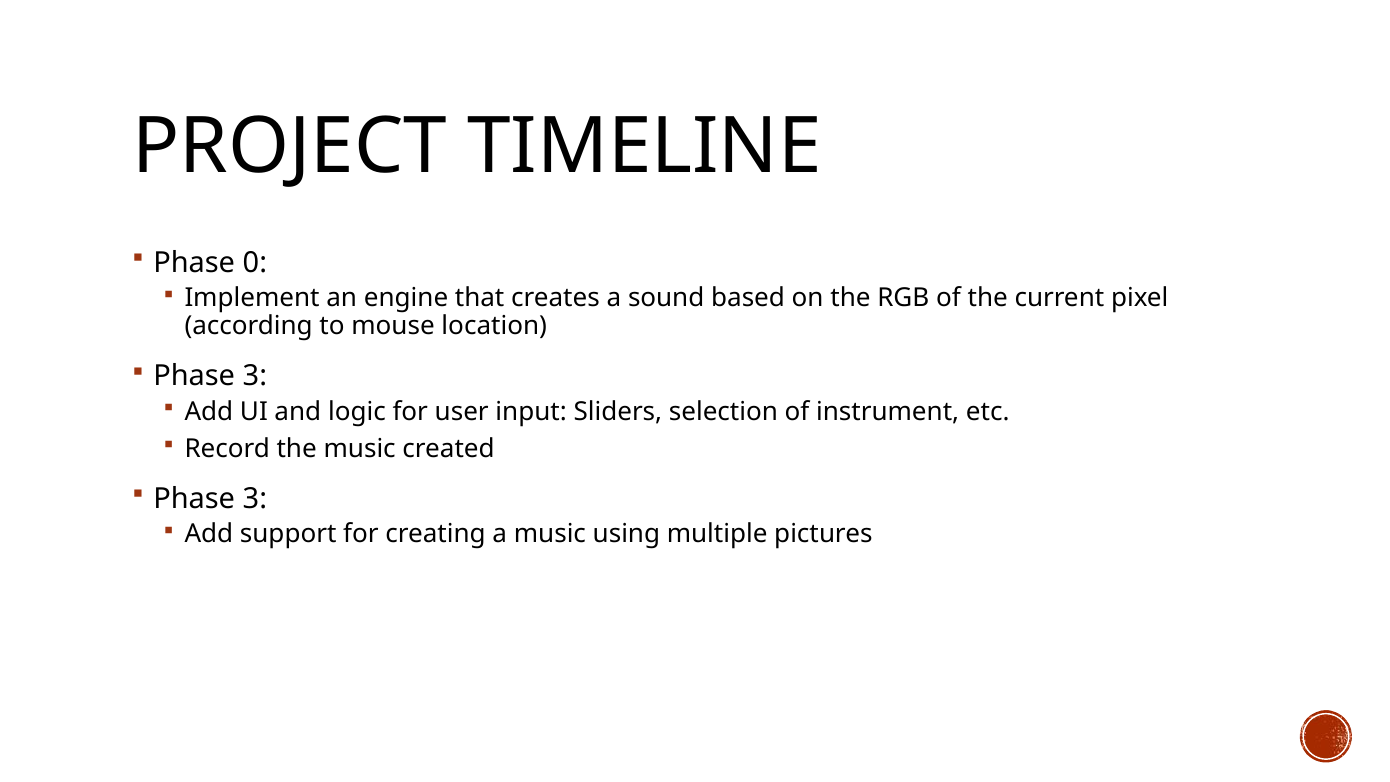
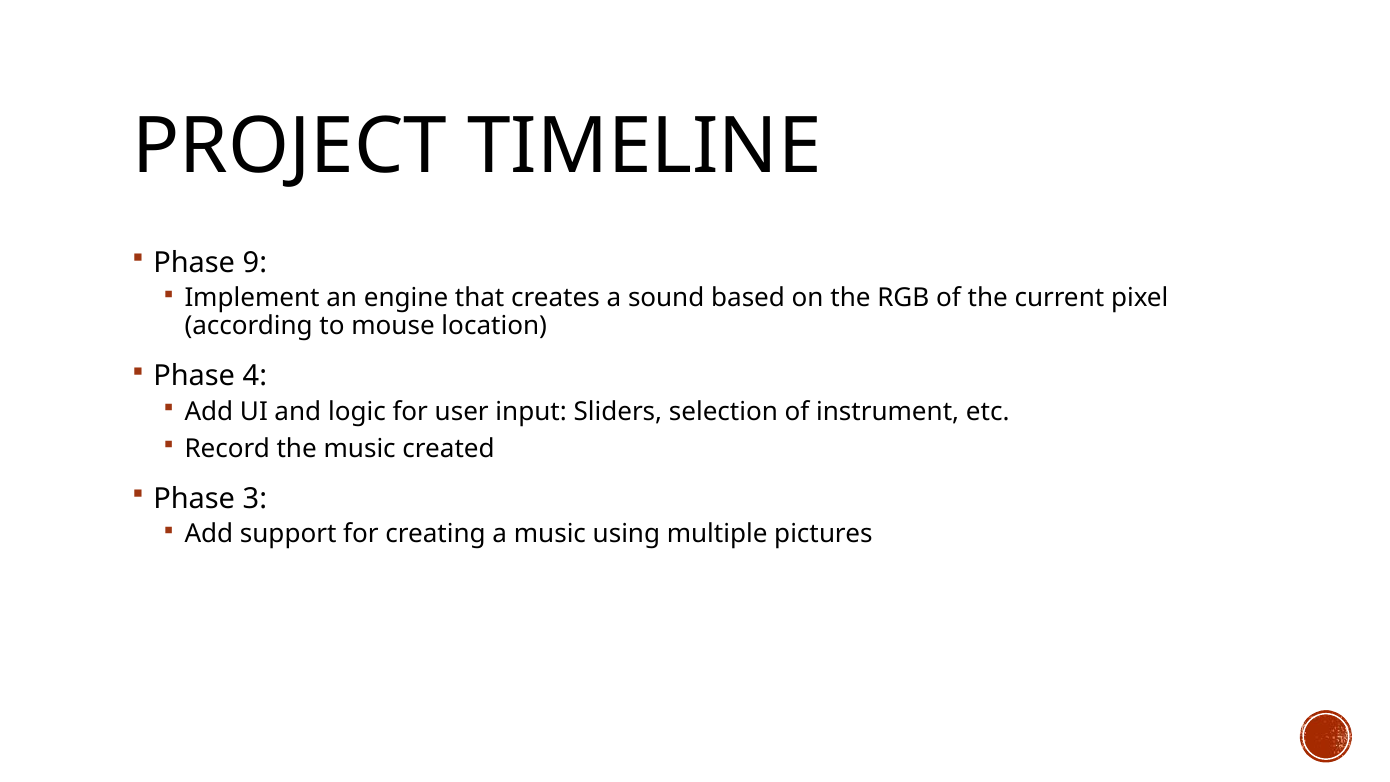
0: 0 -> 9
3 at (255, 376): 3 -> 4
